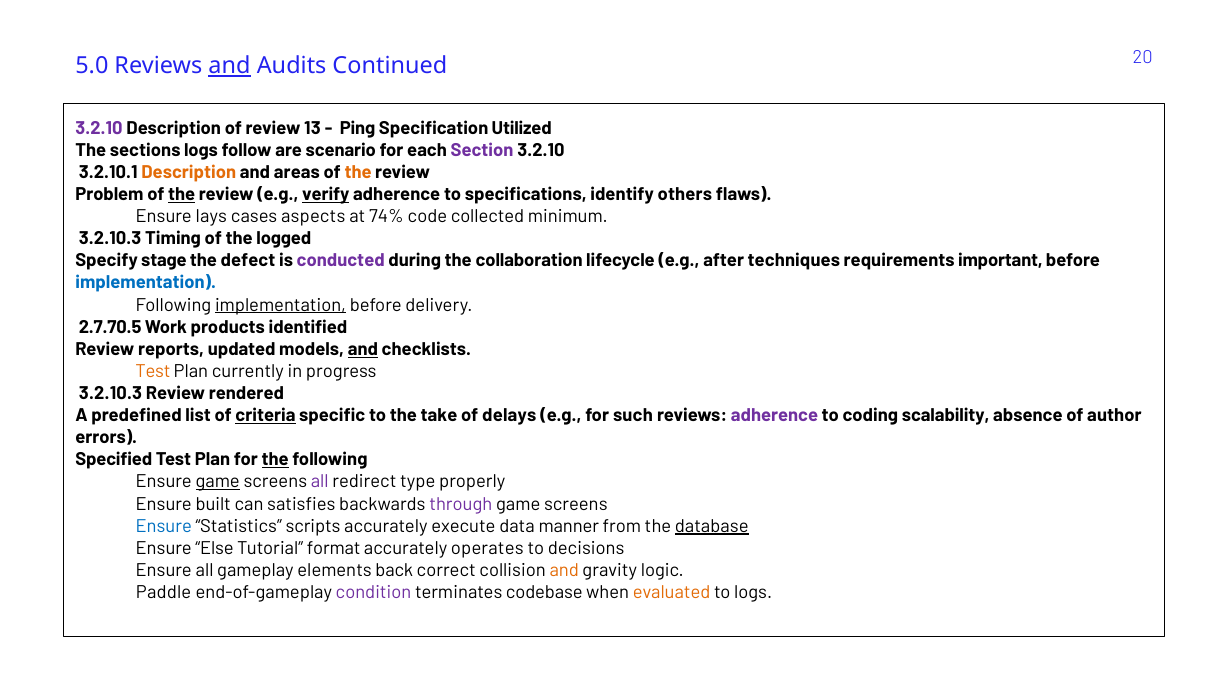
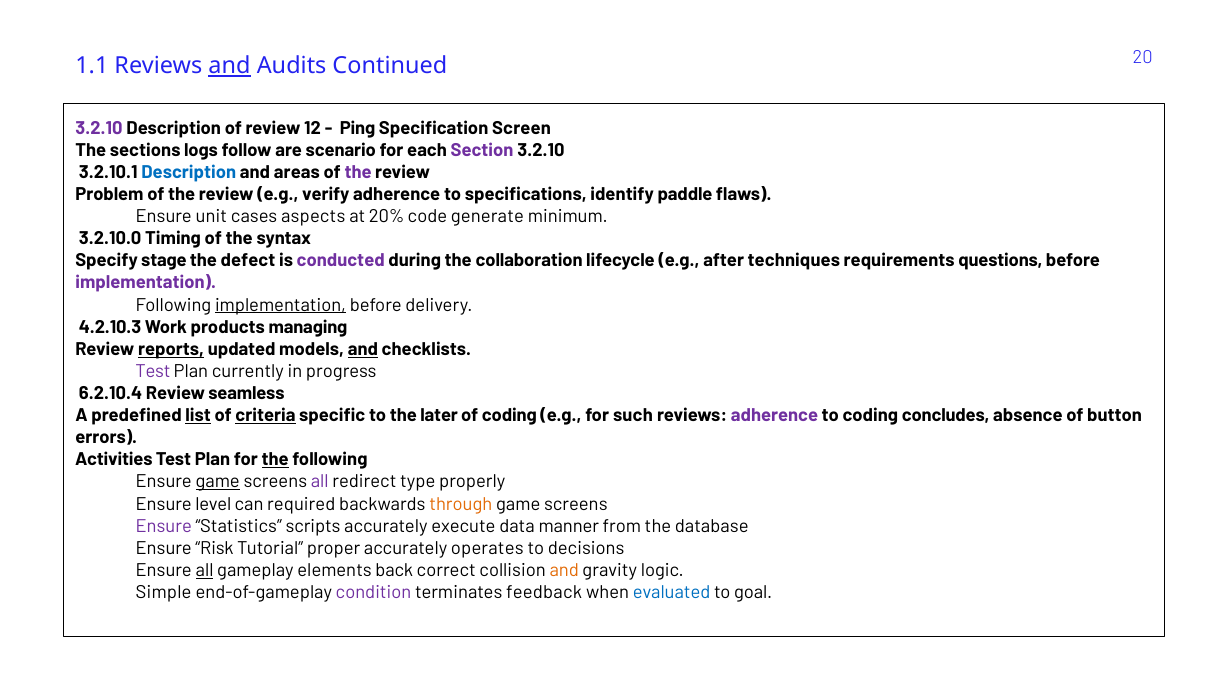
5.0: 5.0 -> 1.1
13: 13 -> 12
Utilized: Utilized -> Screen
Description at (189, 172) colour: orange -> blue
the at (358, 172) colour: orange -> purple
the at (182, 194) underline: present -> none
verify underline: present -> none
others: others -> paddle
lays: lays -> unit
74%: 74% -> 20%
collected: collected -> generate
3.2.10.3 at (110, 239): 3.2.10.3 -> 3.2.10.0
logged: logged -> syntax
important: important -> questions
implementation at (146, 283) colour: blue -> purple
2.7.70.5: 2.7.70.5 -> 4.2.10.3
identified: identified -> managing
reports underline: none -> present
Test at (153, 371) colour: orange -> purple
3.2.10.3 at (111, 393): 3.2.10.3 -> 6.2.10.4
rendered: rendered -> seamless
list underline: none -> present
take: take -> later
of delays: delays -> coding
scalability: scalability -> concludes
author: author -> button
Specified: Specified -> Activities
built: built -> level
satisfies: satisfies -> required
through colour: purple -> orange
Ensure at (164, 526) colour: blue -> purple
database underline: present -> none
Else: Else -> Risk
format: format -> proper
all at (205, 570) underline: none -> present
Paddle: Paddle -> Simple
codebase: codebase -> feedback
evaluated colour: orange -> blue
to logs: logs -> goal
